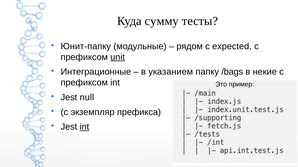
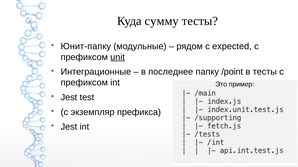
указанием: указанием -> последнее
/bags: /bags -> /point
в некие: некие -> тесты
null: null -> test
int at (84, 127) underline: present -> none
